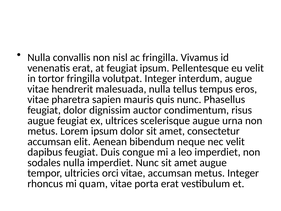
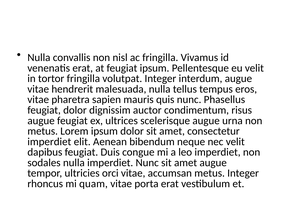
accumsan at (49, 141): accumsan -> imperdiet
